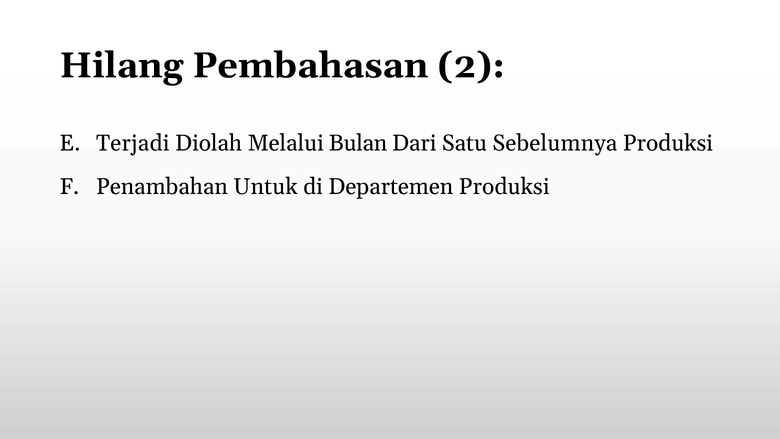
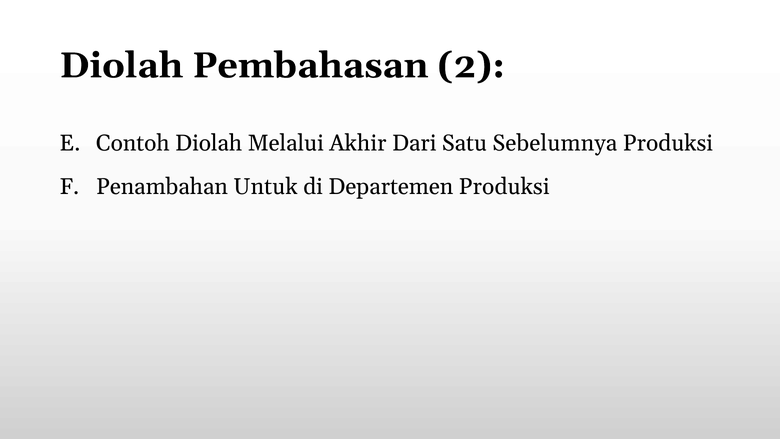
Hilang at (121, 66): Hilang -> Diolah
Terjadi: Terjadi -> Contoh
Bulan: Bulan -> Akhir
